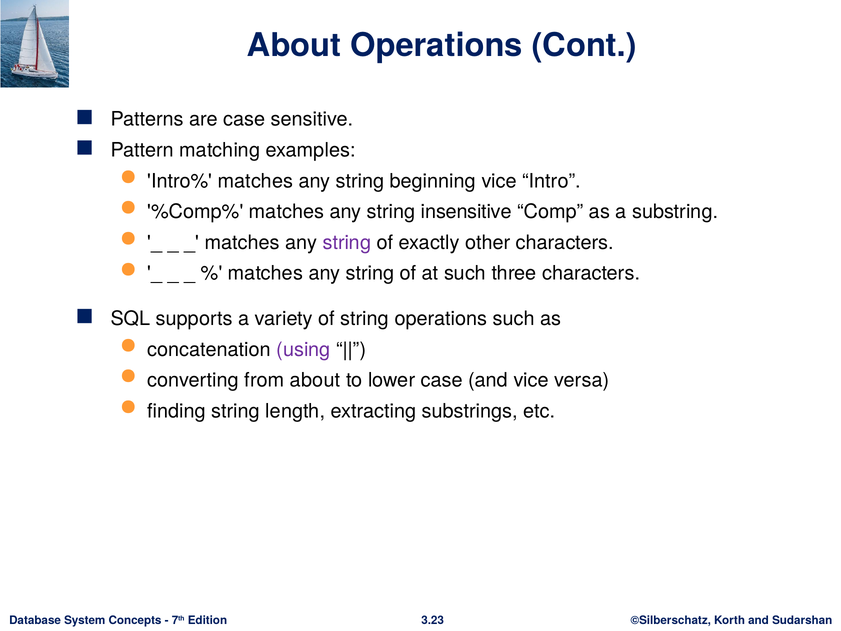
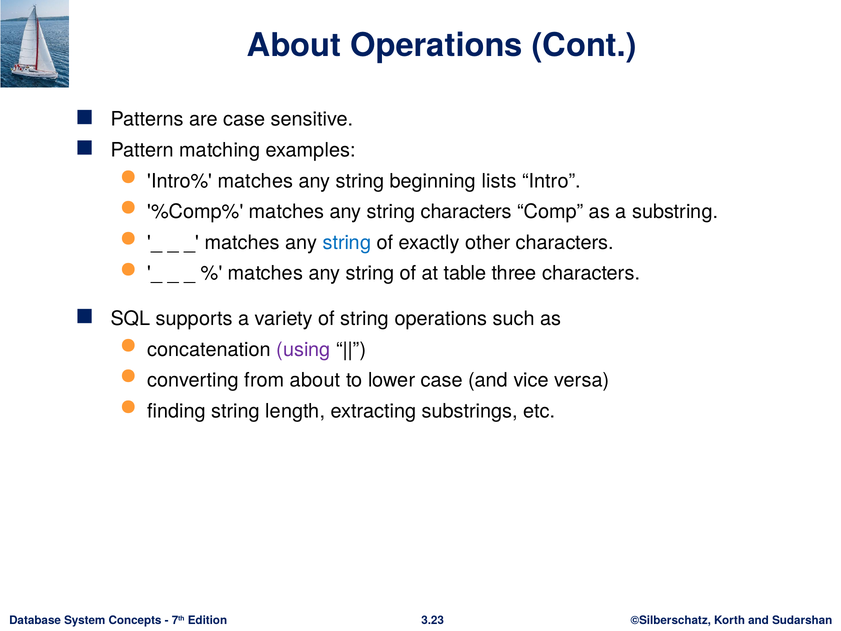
beginning vice: vice -> lists
string insensitive: insensitive -> characters
string at (347, 242) colour: purple -> blue
at such: such -> table
